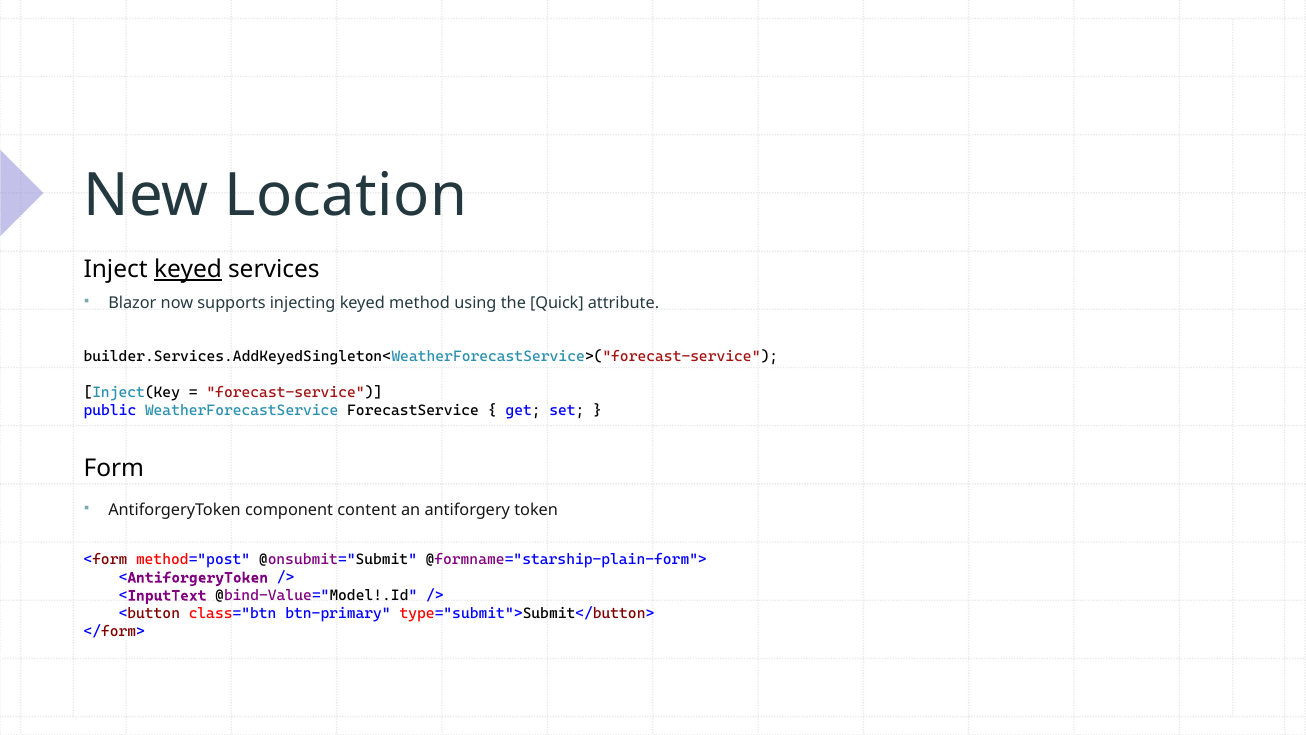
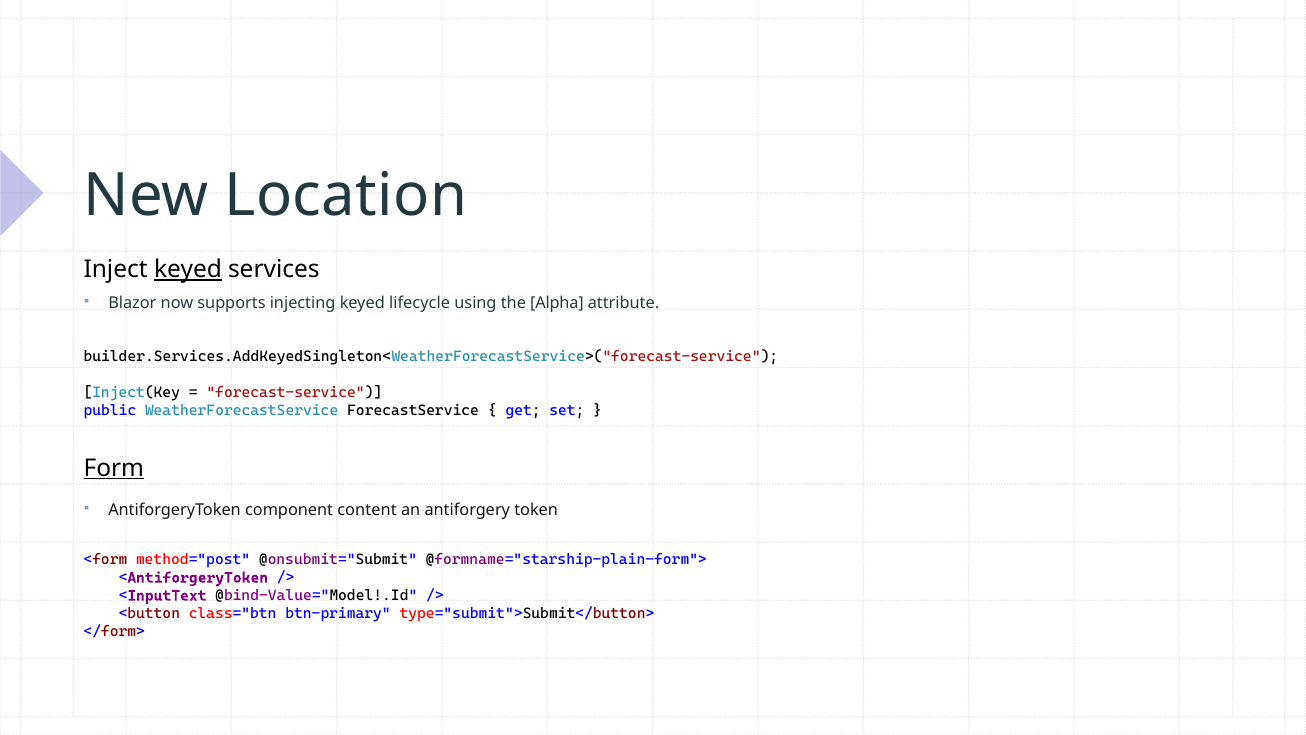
method: method -> lifecycle
Quick: Quick -> Alpha
Form underline: none -> present
